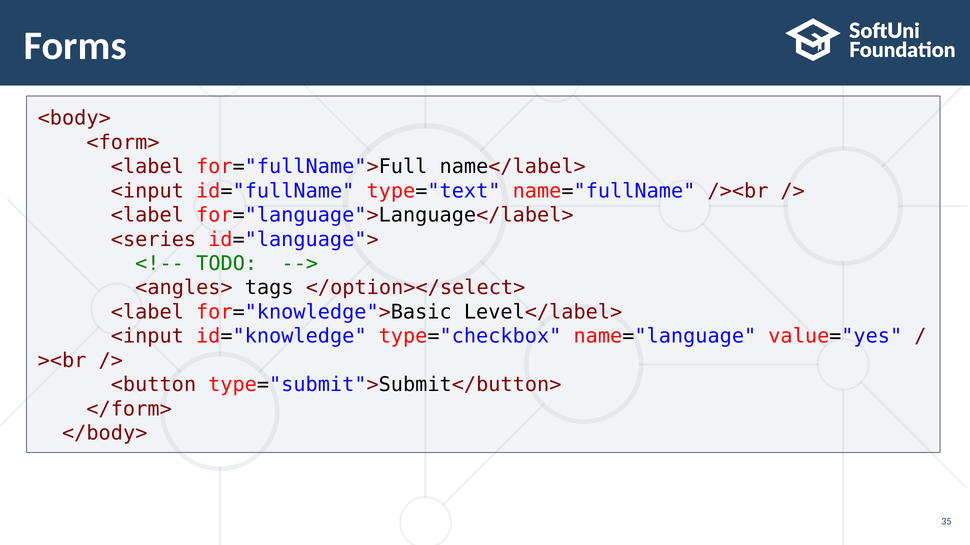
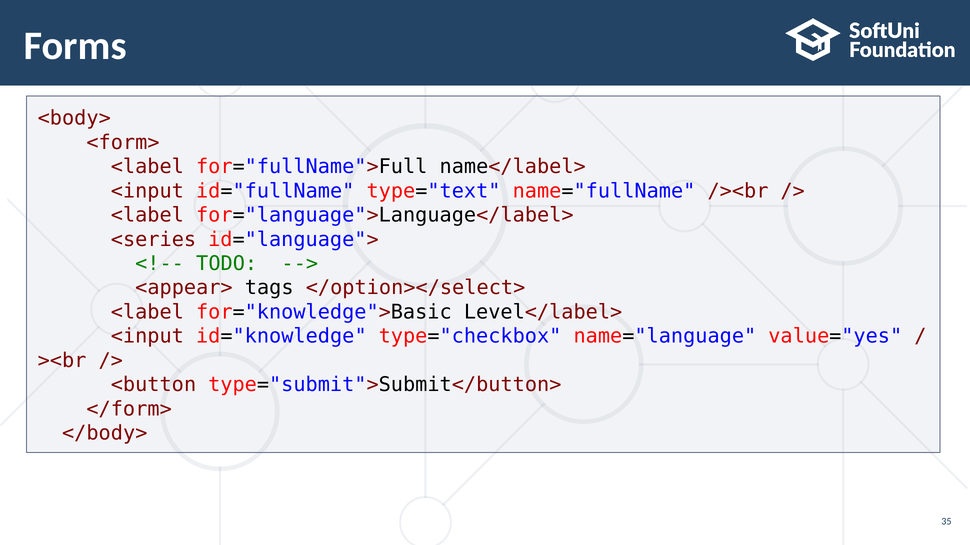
<angles>: <angles> -> <appear>
